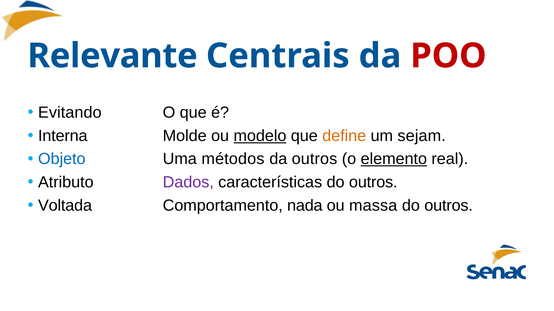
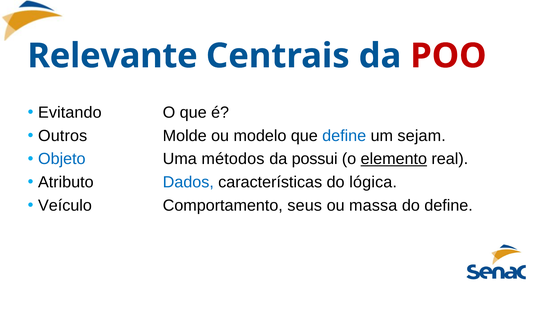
Interna: Interna -> Outros
modelo underline: present -> none
define at (344, 136) colour: orange -> blue
da outros: outros -> possui
Dados colour: purple -> blue
características do outros: outros -> lógica
Voltada: Voltada -> Veículo
nada: nada -> seus
outros at (449, 206): outros -> define
